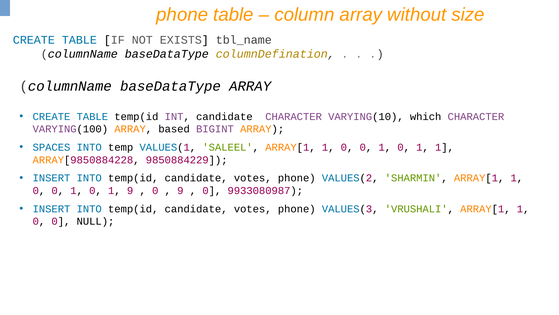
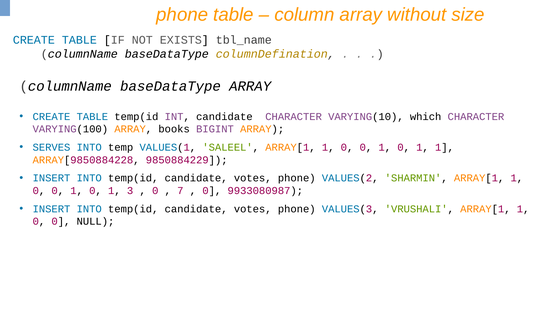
based: based -> books
SPACES: SPACES -> SERVES
1 9: 9 -> 3
9 at (180, 190): 9 -> 7
